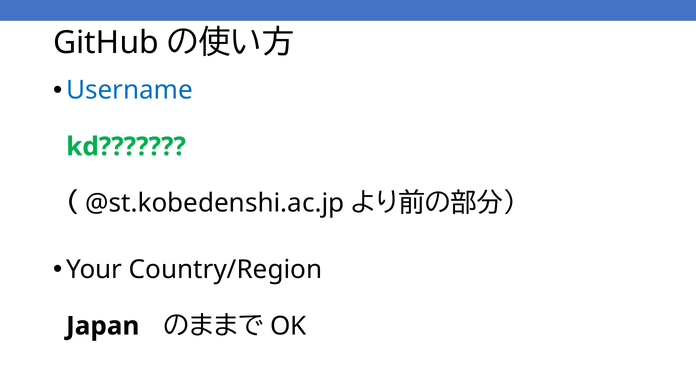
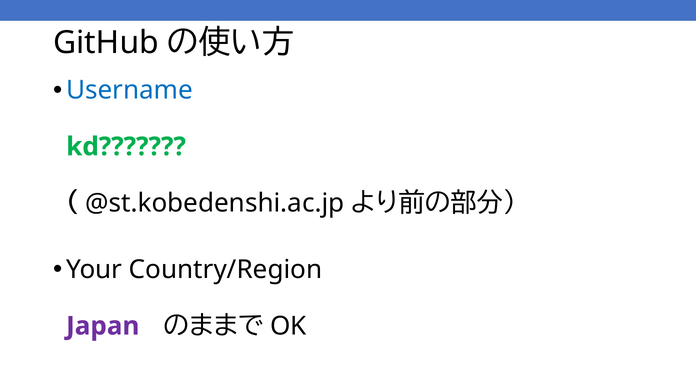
Japan colour: black -> purple
